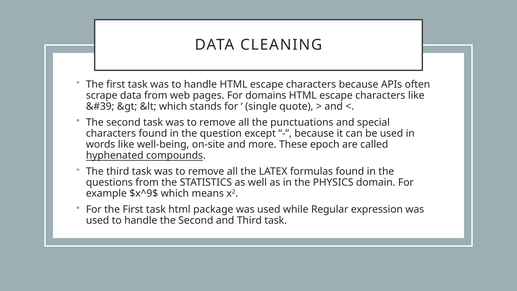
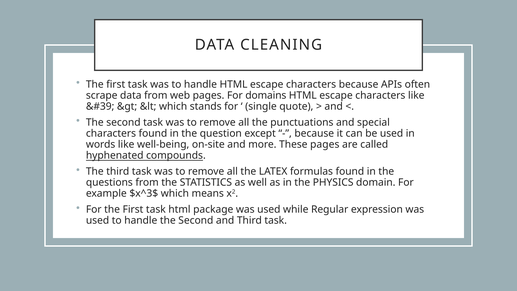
These epoch: epoch -> pages
$x^9$: $x^9$ -> $x^3$
